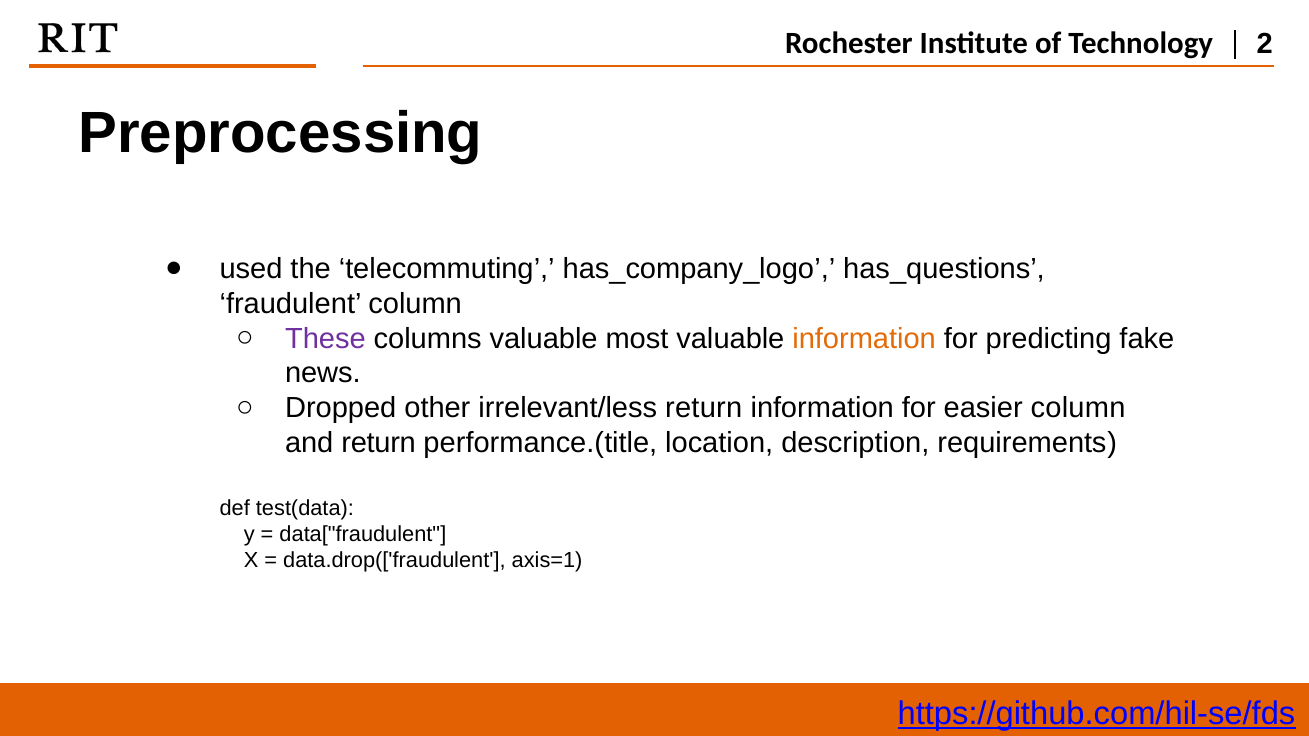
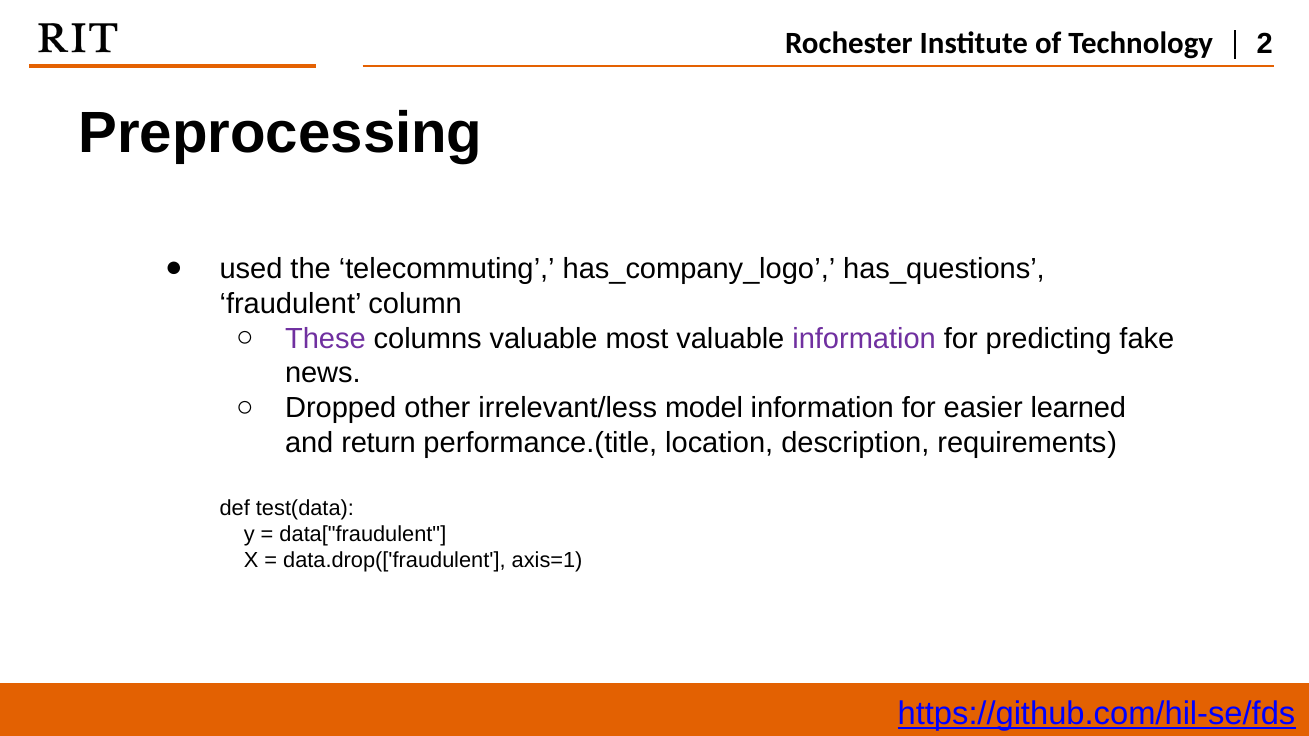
information at (864, 339) colour: orange -> purple
irrelevant/less return: return -> model
easier column: column -> learned
